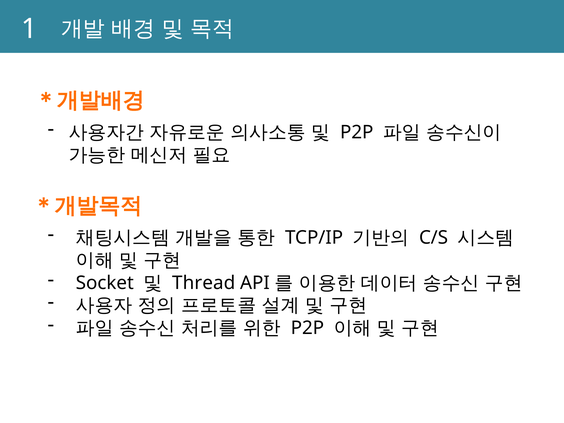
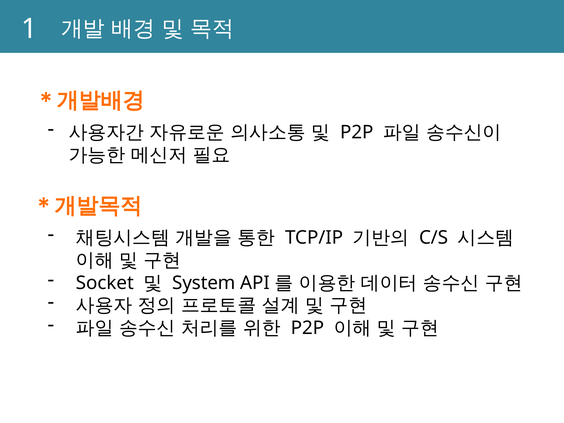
Thread: Thread -> System
